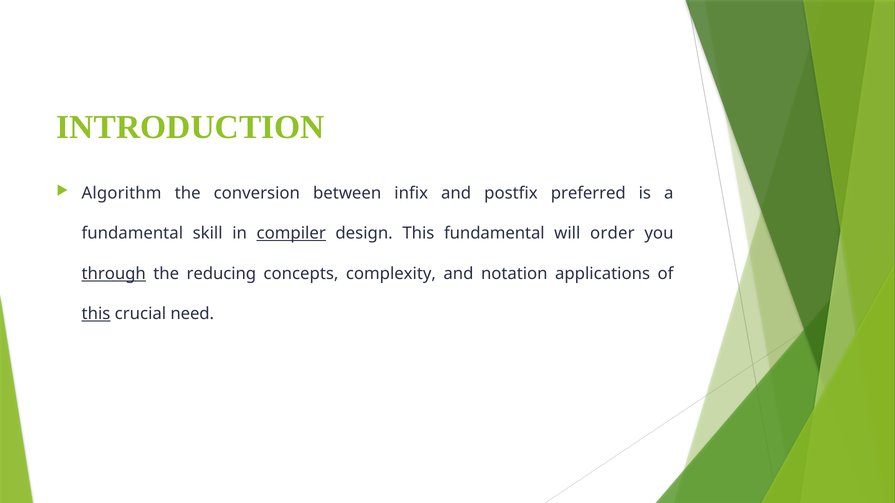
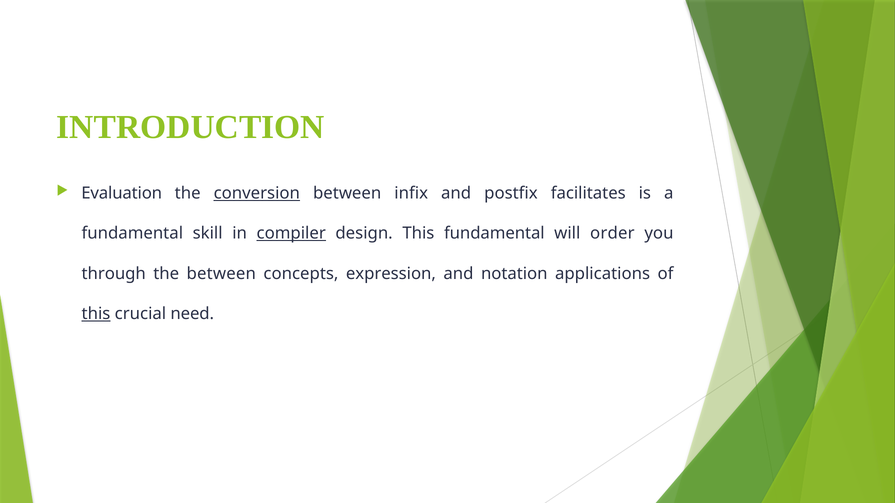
Algorithm: Algorithm -> Evaluation
conversion underline: none -> present
preferred: preferred -> facilitates
through underline: present -> none
the reducing: reducing -> between
complexity: complexity -> expression
